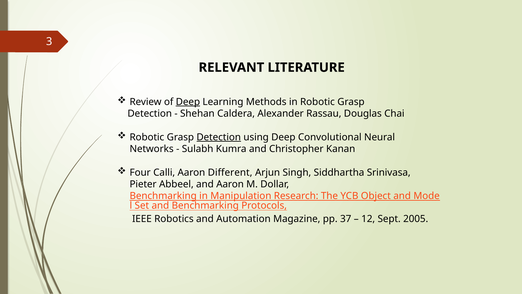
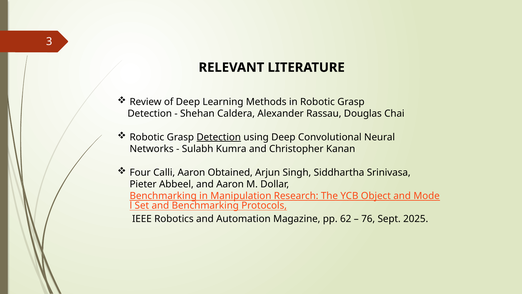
Deep at (188, 102) underline: present -> none
Different: Different -> Obtained
37: 37 -> 62
12: 12 -> 76
2005: 2005 -> 2025
